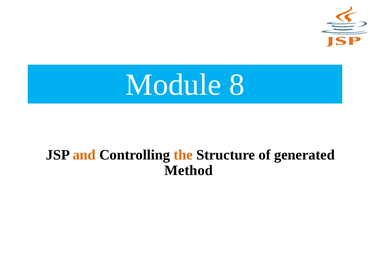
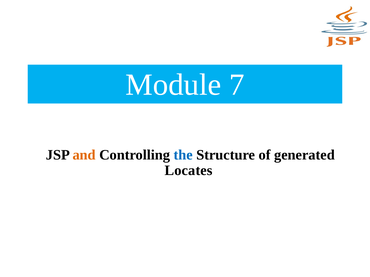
8: 8 -> 7
the colour: orange -> blue
Method: Method -> Locates
